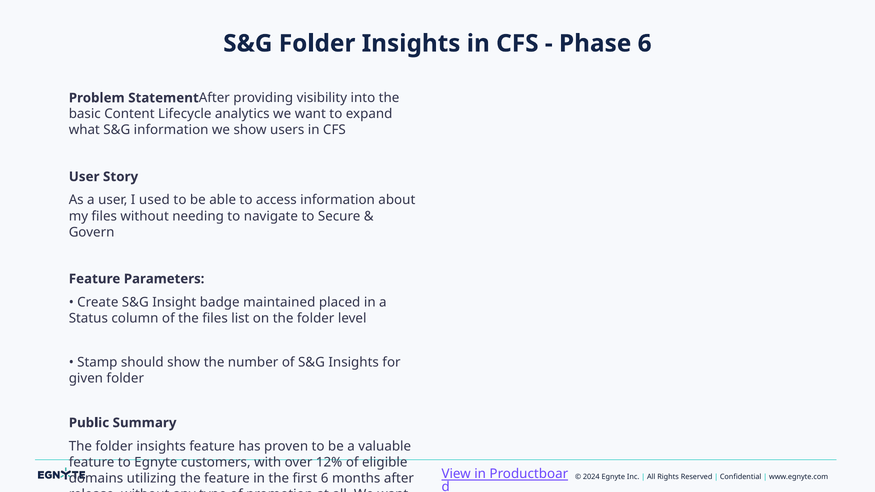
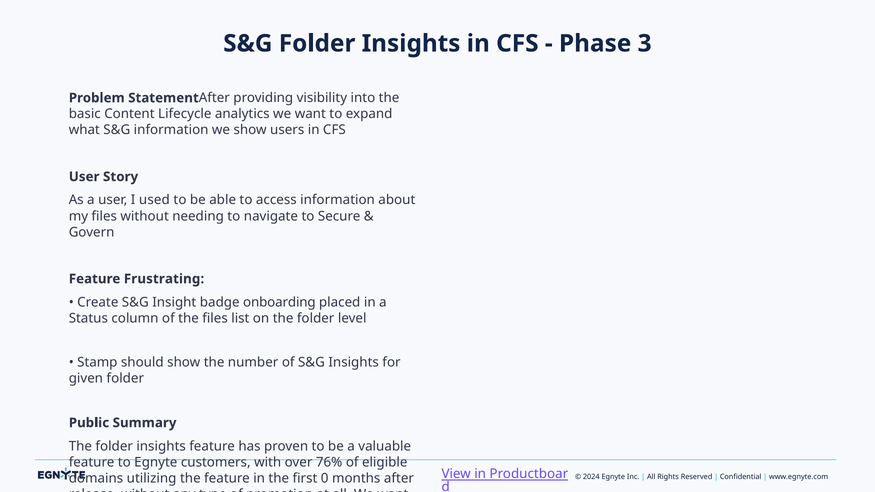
Phase 6: 6 -> 3
Parameters: Parameters -> Frustrating
maintained: maintained -> onboarding
12%: 12% -> 76%
first 6: 6 -> 0
